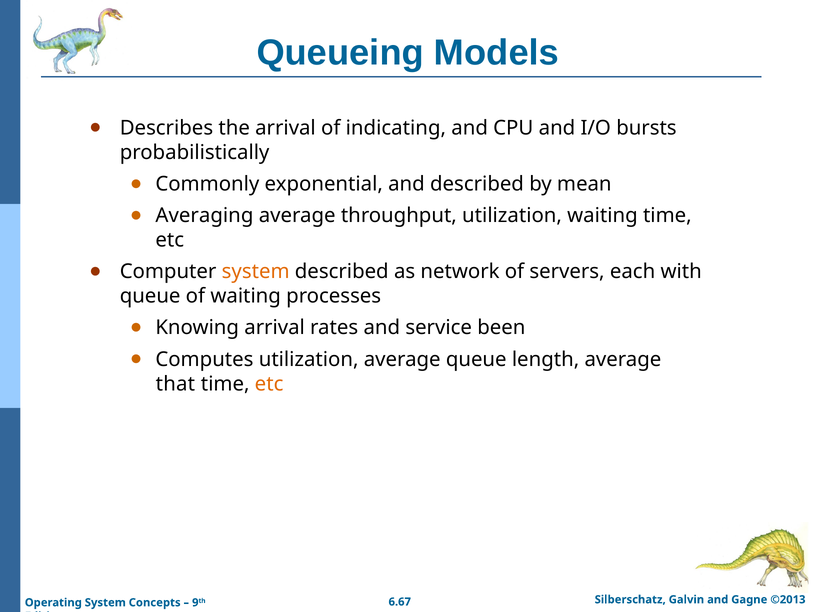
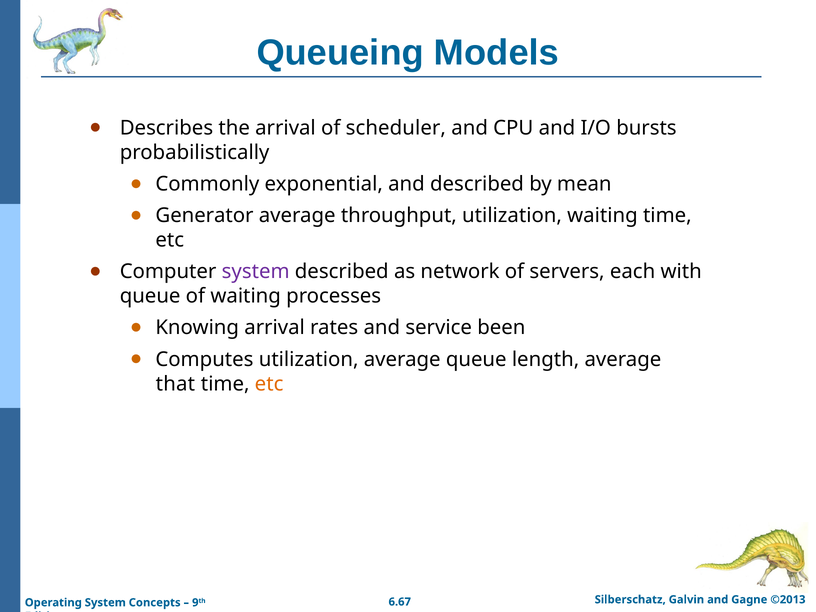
indicating: indicating -> scheduler
Averaging: Averaging -> Generator
system at (256, 272) colour: orange -> purple
